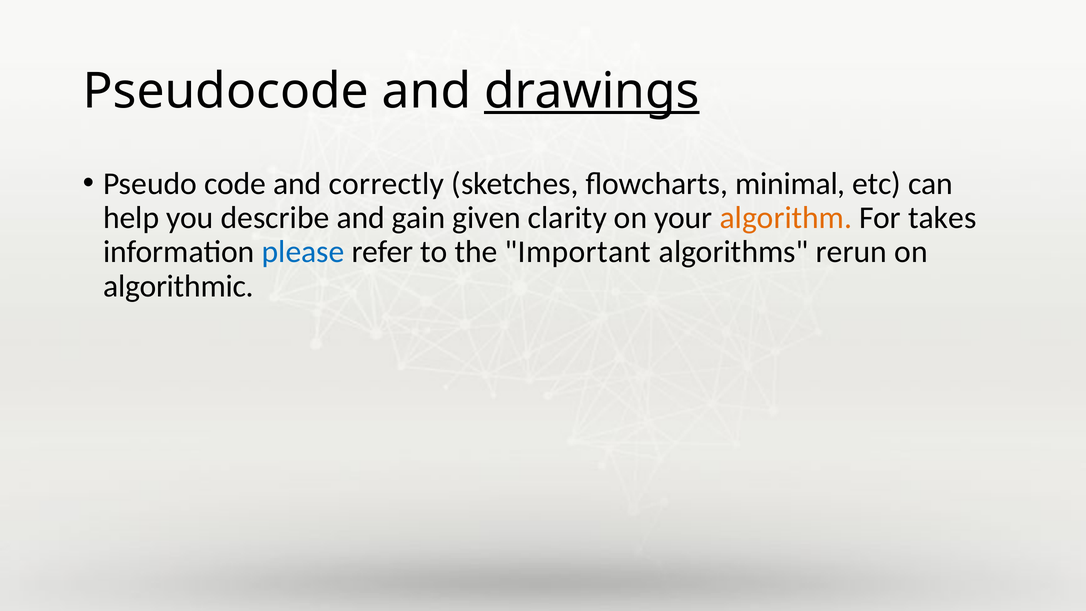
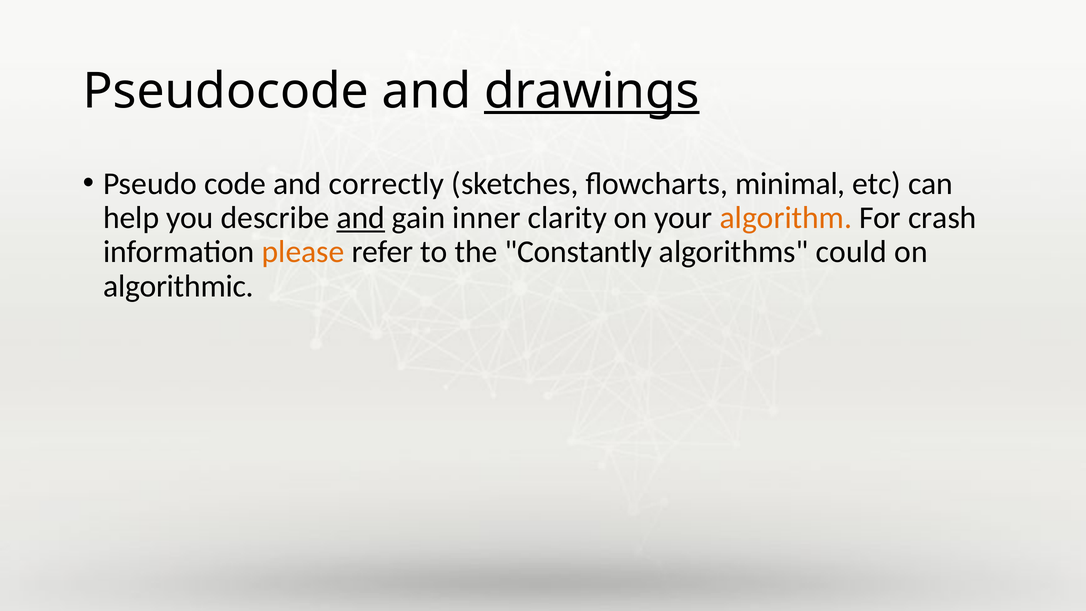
and at (361, 218) underline: none -> present
given: given -> inner
takes: takes -> crash
please colour: blue -> orange
Important: Important -> Constantly
rerun: rerun -> could
